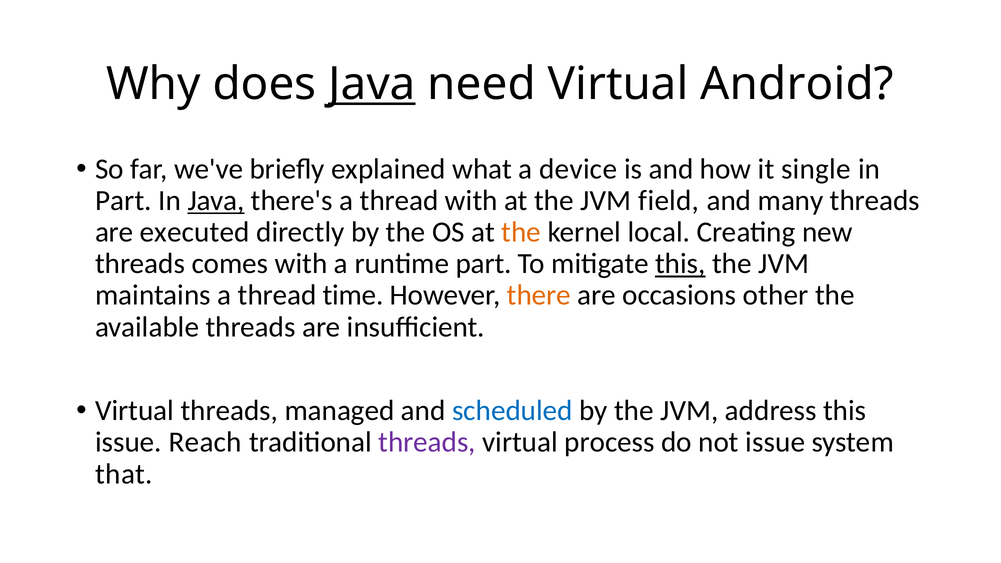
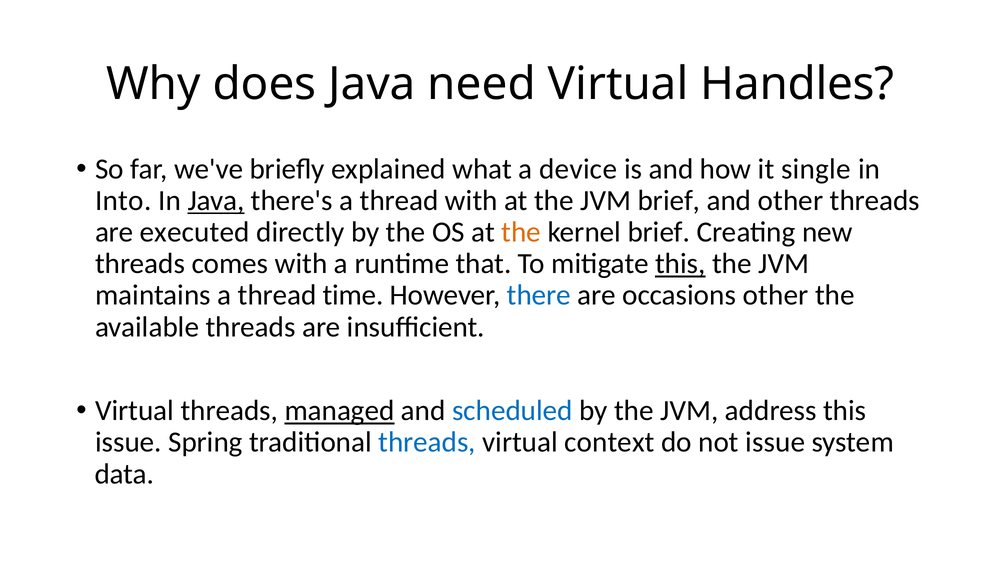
Java at (372, 84) underline: present -> none
Android: Android -> Handles
Part at (123, 201): Part -> Into
JVM field: field -> brief
and many: many -> other
kernel local: local -> brief
runtime part: part -> that
there colour: orange -> blue
managed underline: none -> present
Reach: Reach -> Spring
threads at (427, 442) colour: purple -> blue
process: process -> context
that: that -> data
